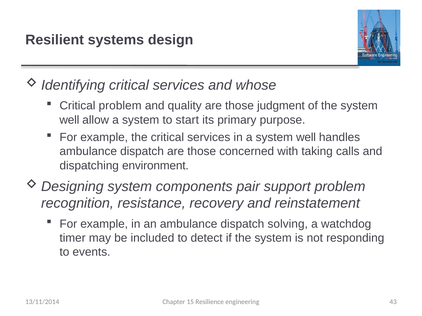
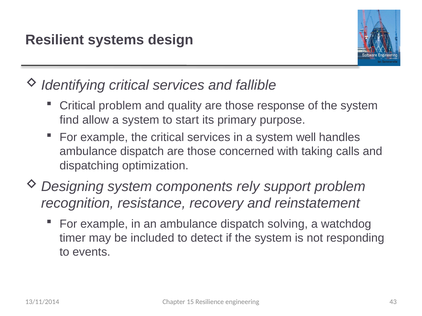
whose: whose -> fallible
judgment: judgment -> response
well at (69, 120): well -> find
environment: environment -> optimization
pair: pair -> rely
